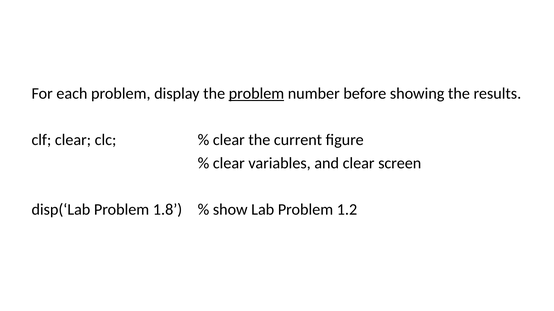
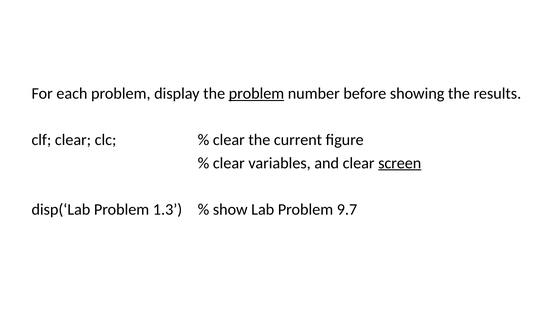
screen underline: none -> present
1.8: 1.8 -> 1.3
1.2: 1.2 -> 9.7
